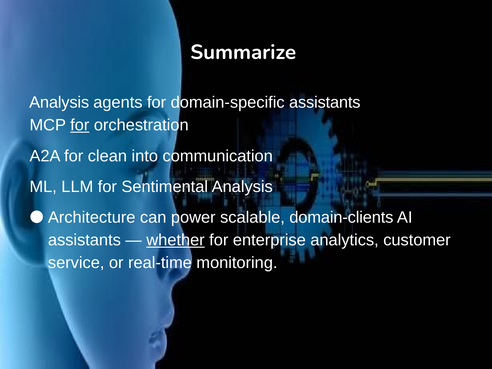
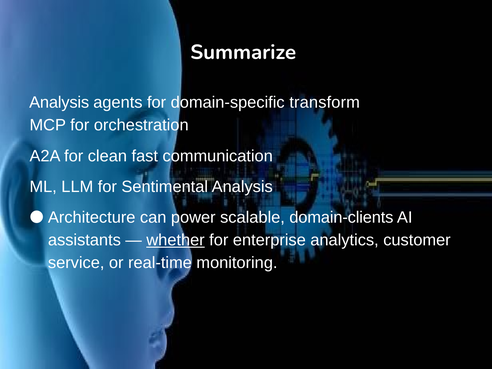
domain-specific assistants: assistants -> transform
for at (80, 125) underline: present -> none
into: into -> fast
